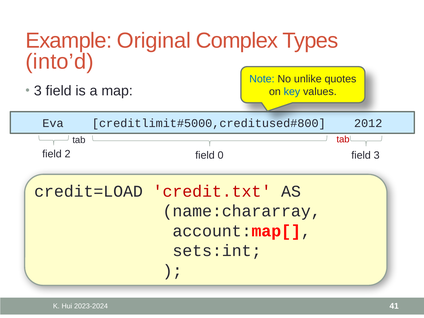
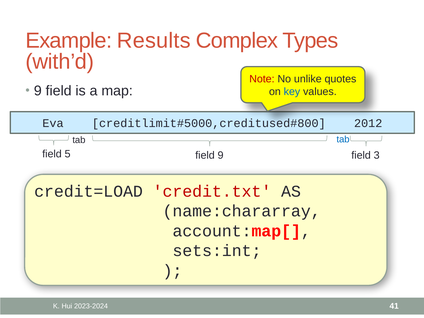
Original: Original -> Results
into’d: into’d -> with’d
Note colour: blue -> red
3 at (38, 91): 3 -> 9
tab at (343, 139) colour: red -> blue
2: 2 -> 5
field 0: 0 -> 9
